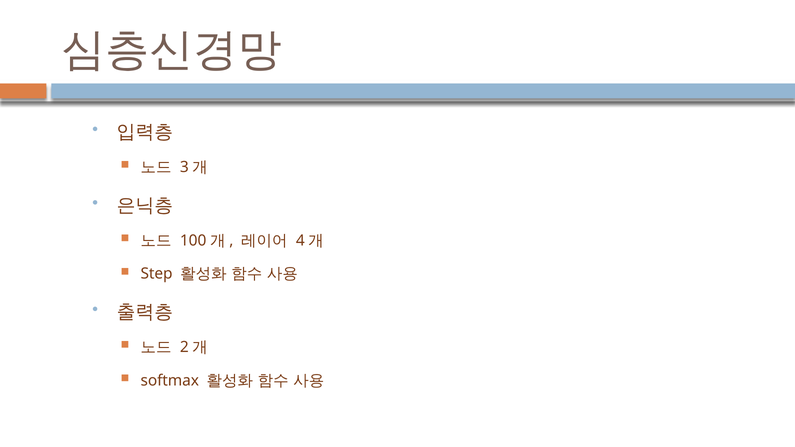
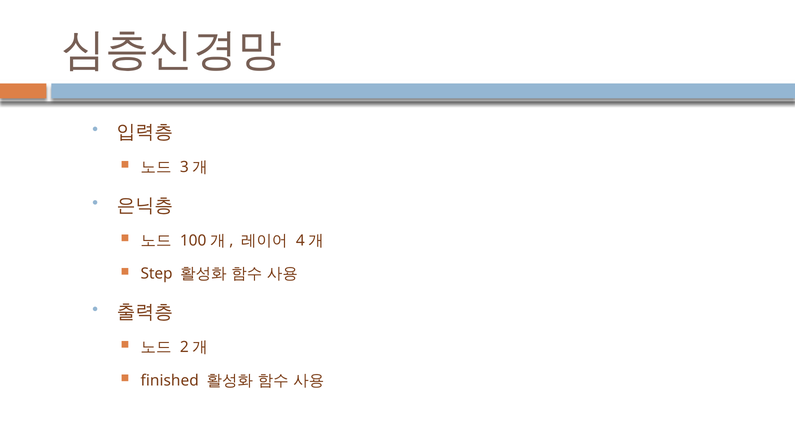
softmax: softmax -> finished
